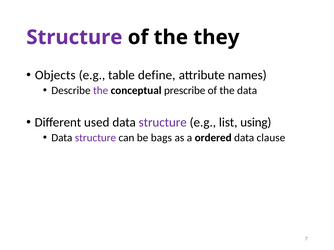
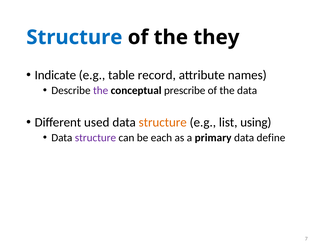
Structure at (74, 37) colour: purple -> blue
Objects: Objects -> Indicate
define: define -> record
structure at (163, 123) colour: purple -> orange
bags: bags -> each
ordered: ordered -> primary
clause: clause -> define
